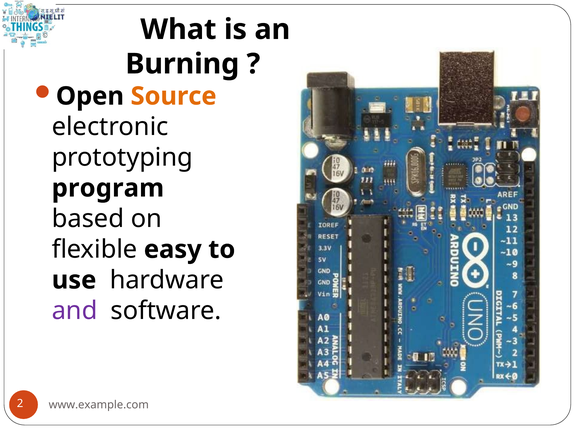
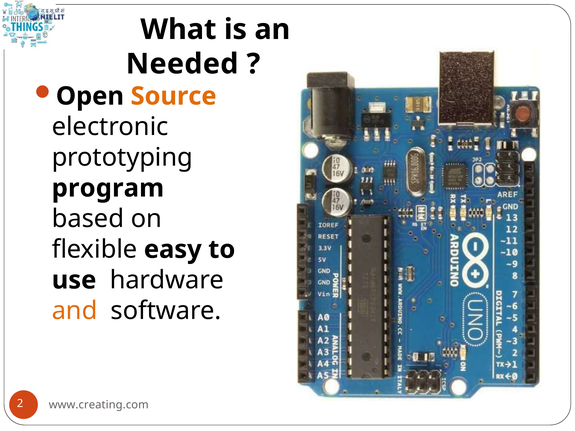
Burning: Burning -> Needed
and colour: purple -> orange
www.example.com: www.example.com -> www.creating.com
